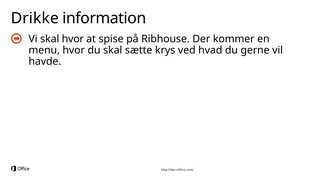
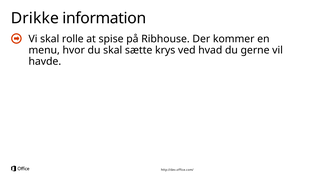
skal hvor: hvor -> rolle
